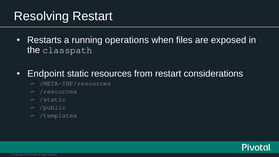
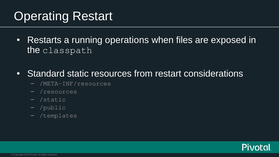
Resolving: Resolving -> Operating
Endpoint: Endpoint -> Standard
